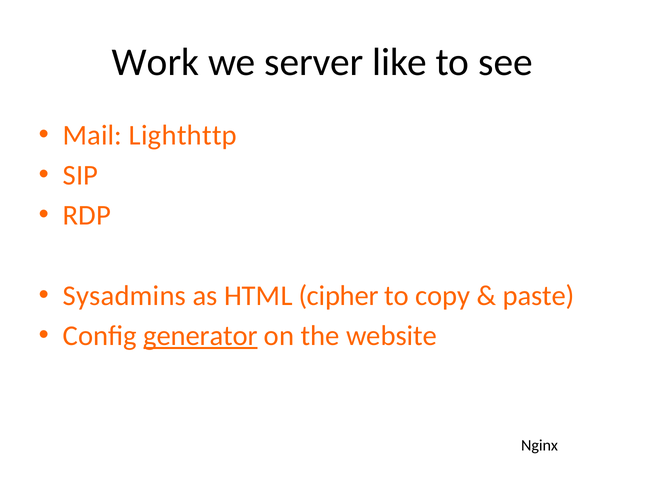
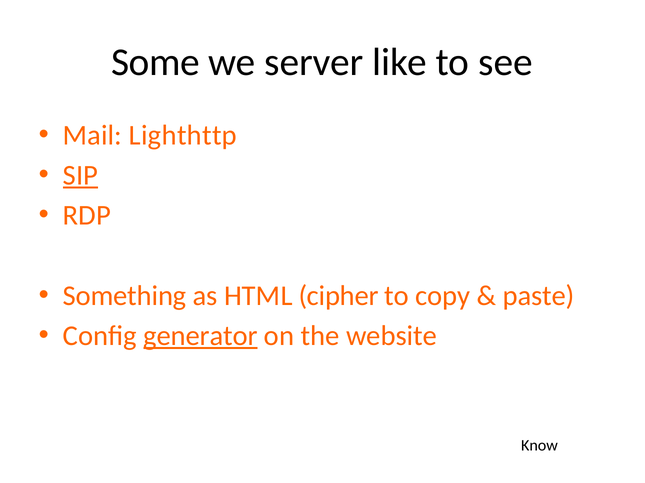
Work: Work -> Some
SIP underline: none -> present
Sysadmins: Sysadmins -> Something
Nginx: Nginx -> Know
